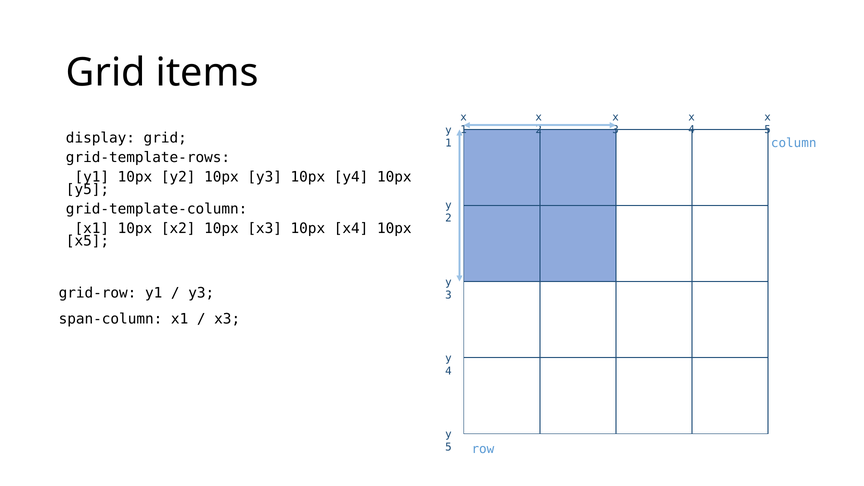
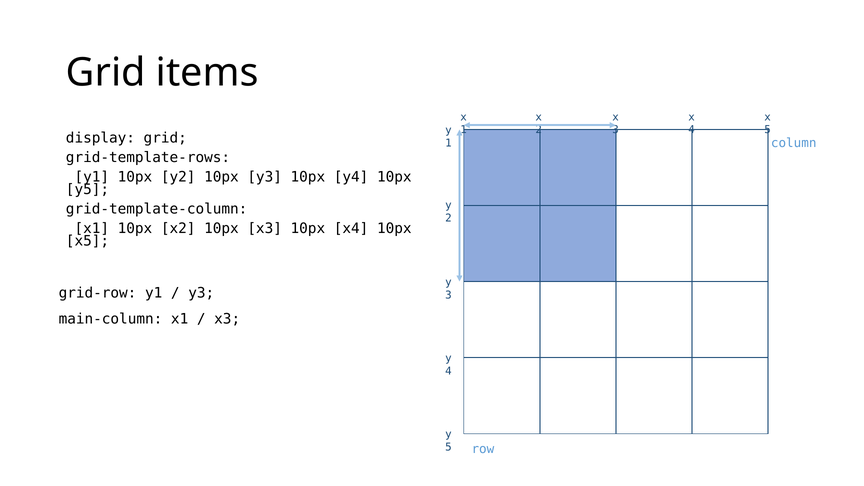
span-column: span-column -> main-column
